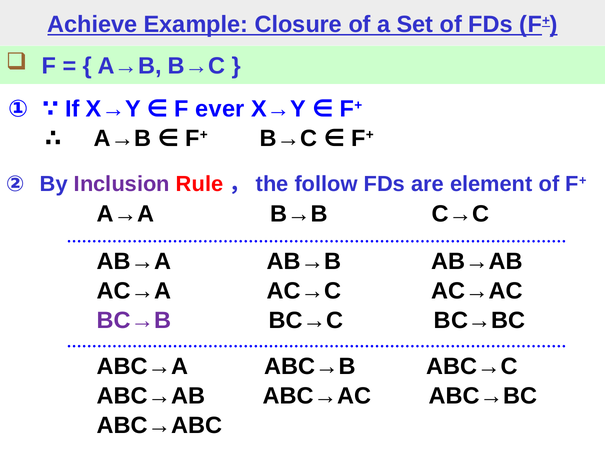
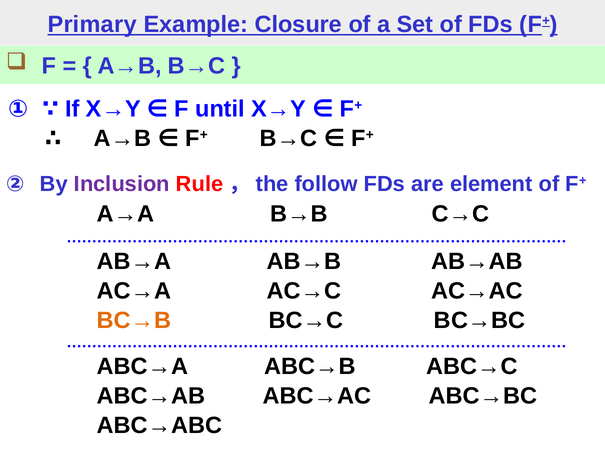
Achieve: Achieve -> Primary
ever: ever -> until
BC→B colour: purple -> orange
